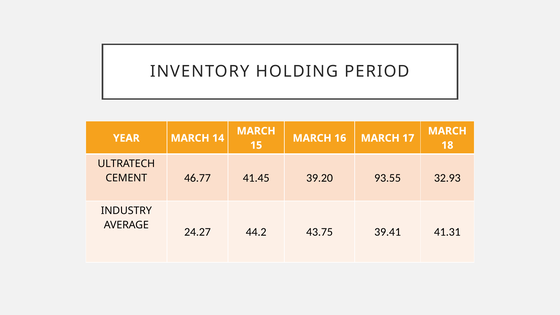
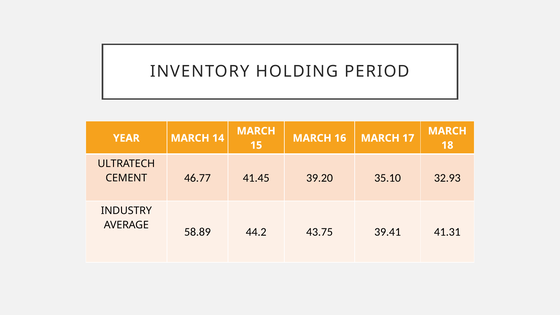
93.55: 93.55 -> 35.10
24.27: 24.27 -> 58.89
